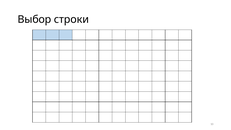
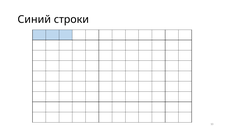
Выбор: Выбор -> Синий
